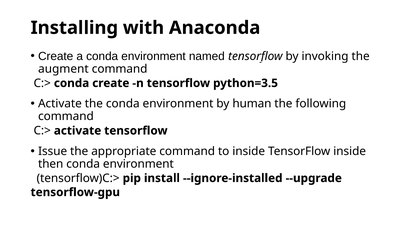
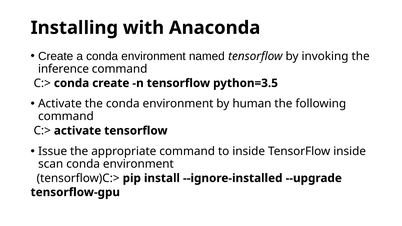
augment: augment -> inference
then: then -> scan
